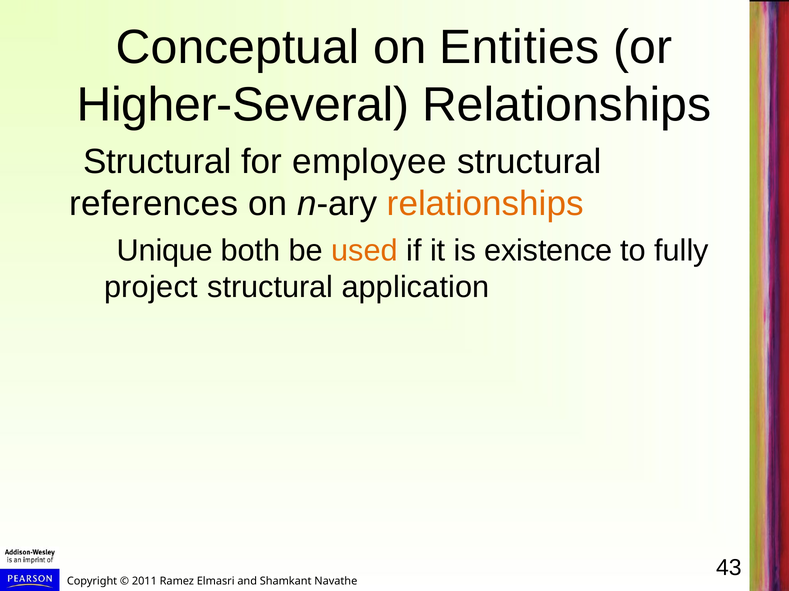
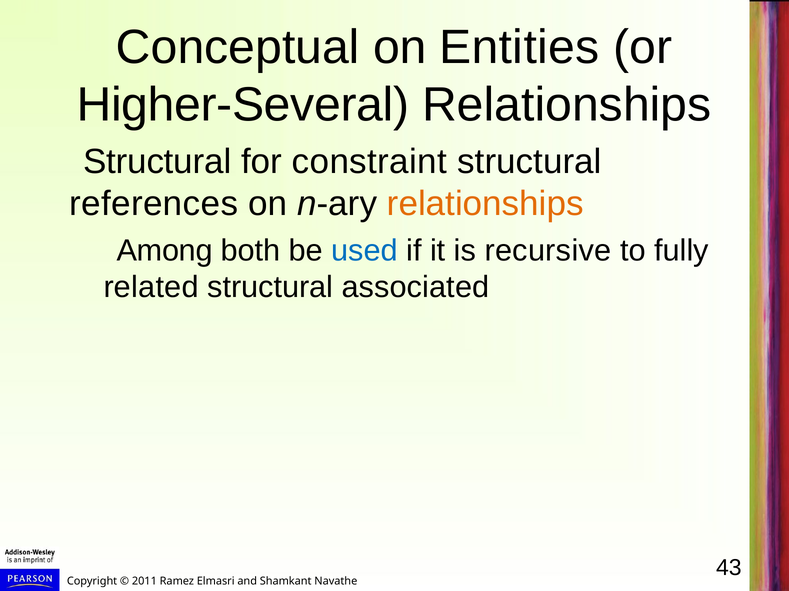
employee: employee -> constraint
Unique: Unique -> Among
used colour: orange -> blue
existence: existence -> recursive
project: project -> related
application: application -> associated
